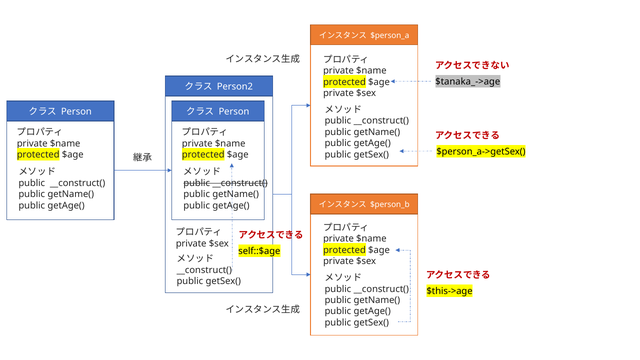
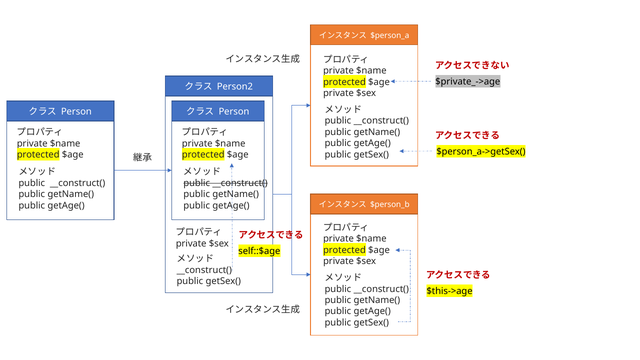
$tanaka_->age: $tanaka_->age -> $private_->age
